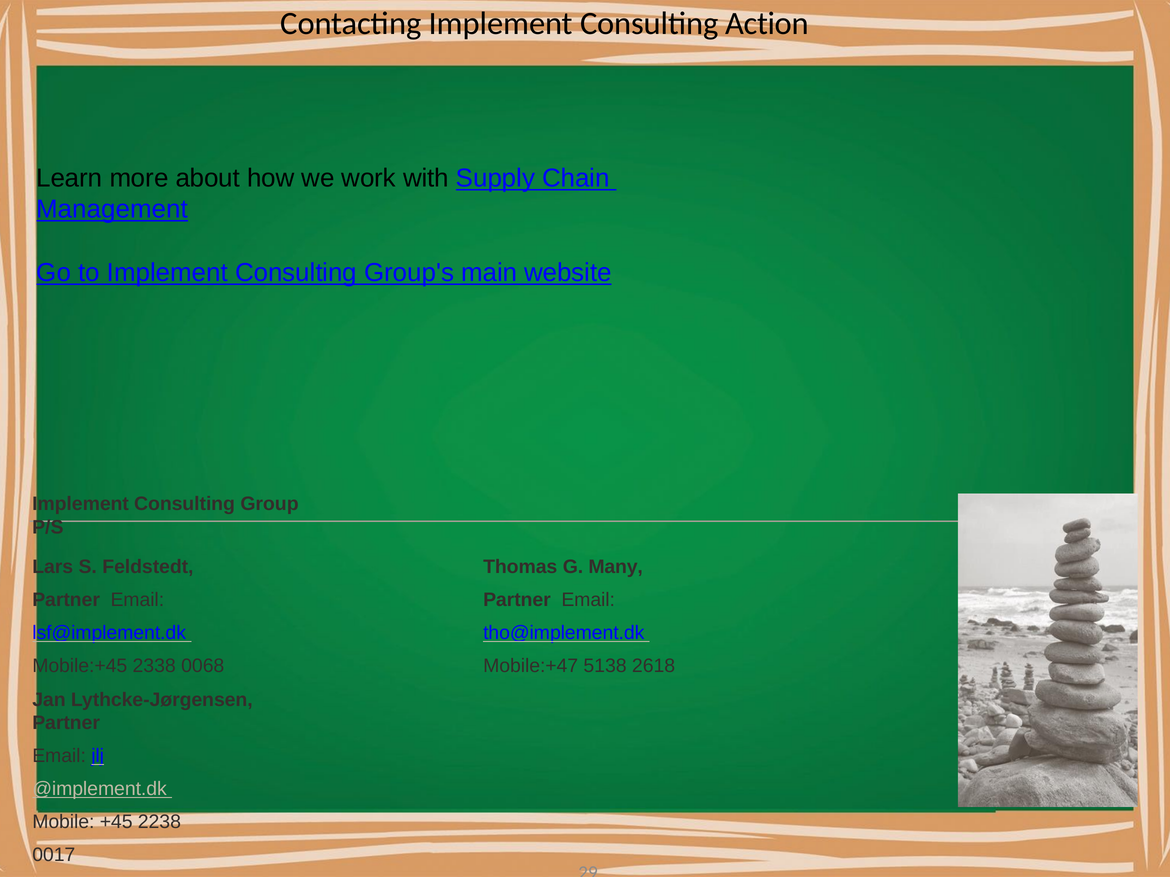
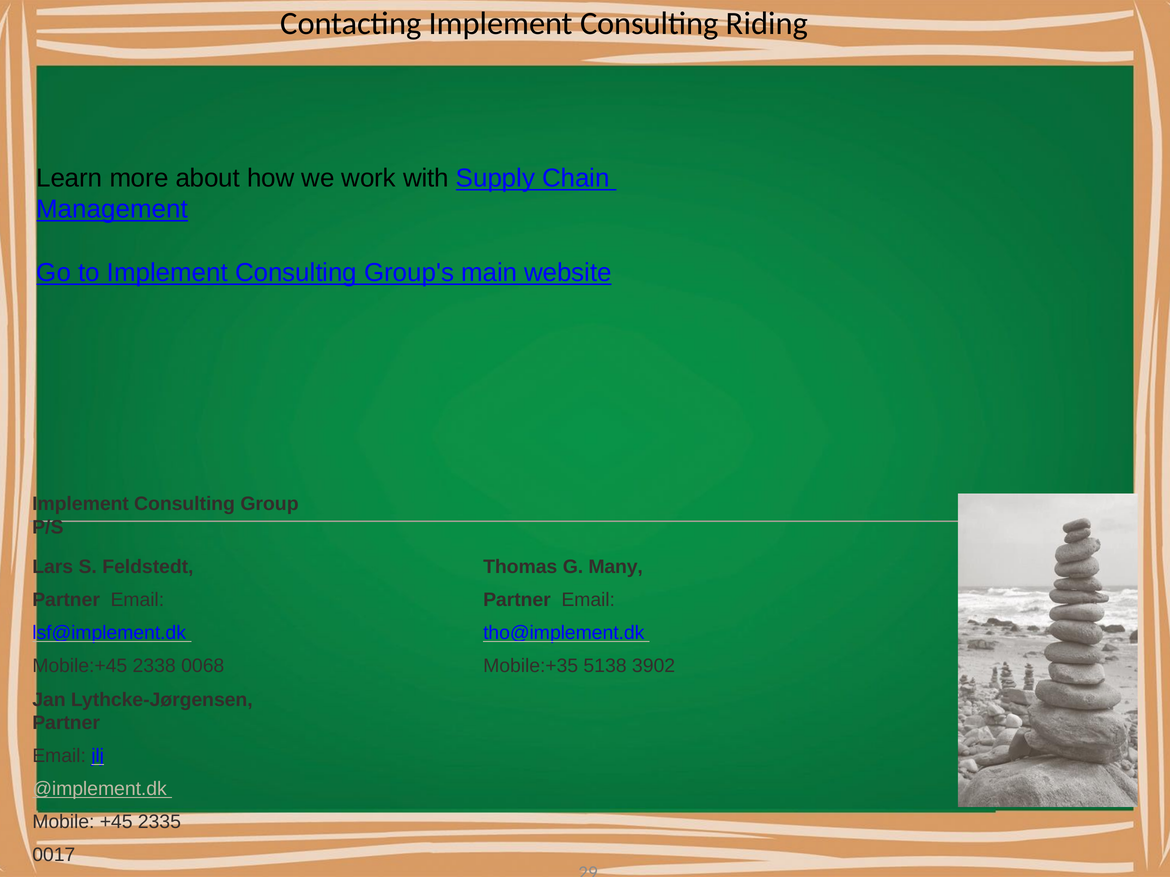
Action: Action -> Riding
Mobile:+47: Mobile:+47 -> Mobile:+35
2618: 2618 -> 3902
2238: 2238 -> 2335
